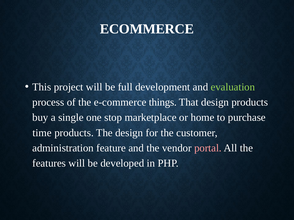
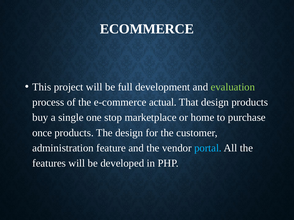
things: things -> actual
time: time -> once
portal colour: pink -> light blue
